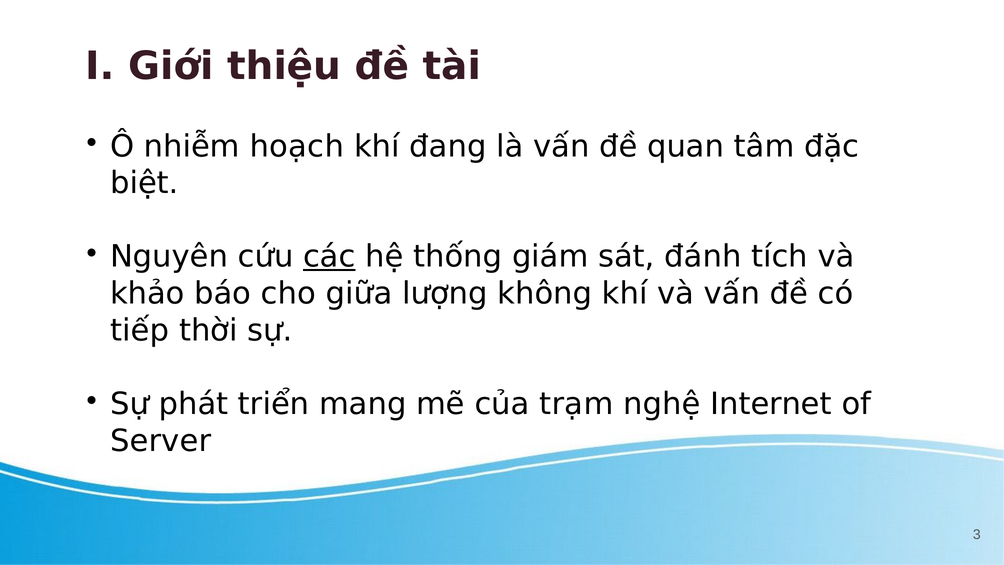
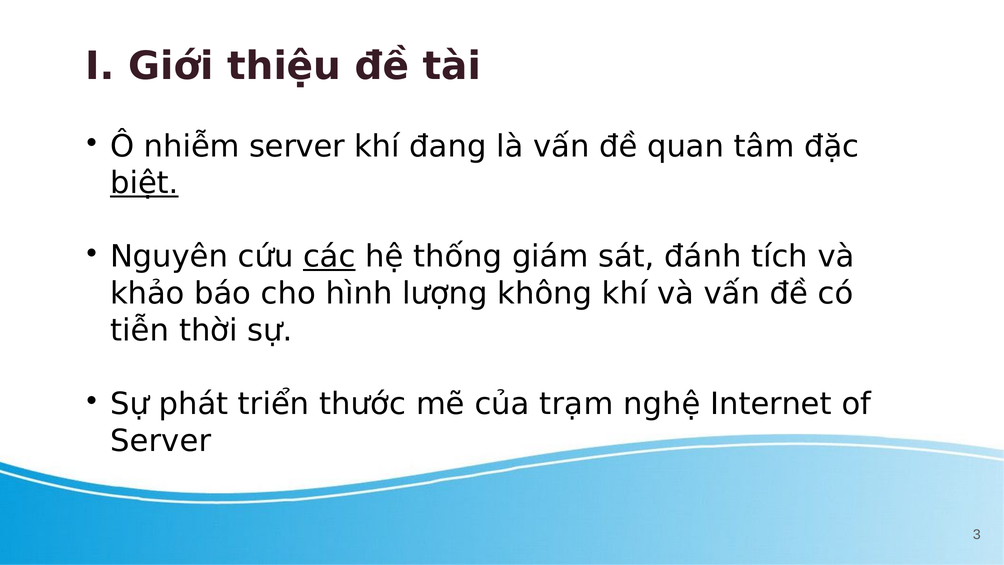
nhiễm hoạch: hoạch -> server
biệt underline: none -> present
giữa: giữa -> hình
tiếp: tiếp -> tiễn
mang: mang -> thước
